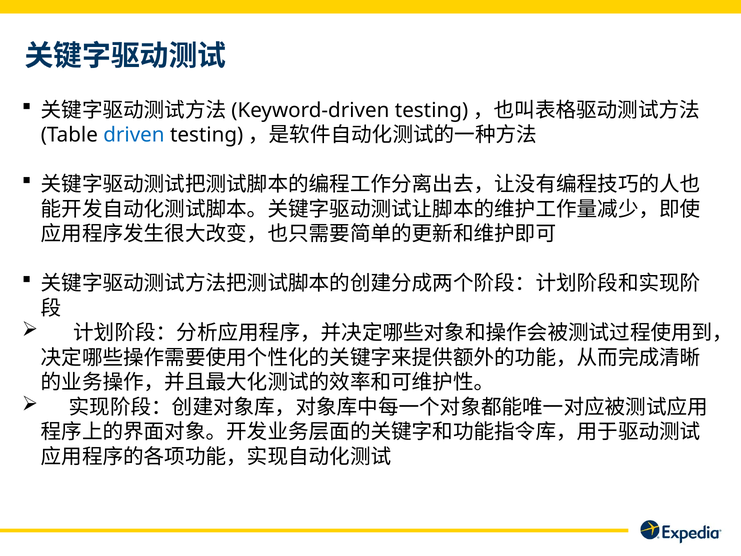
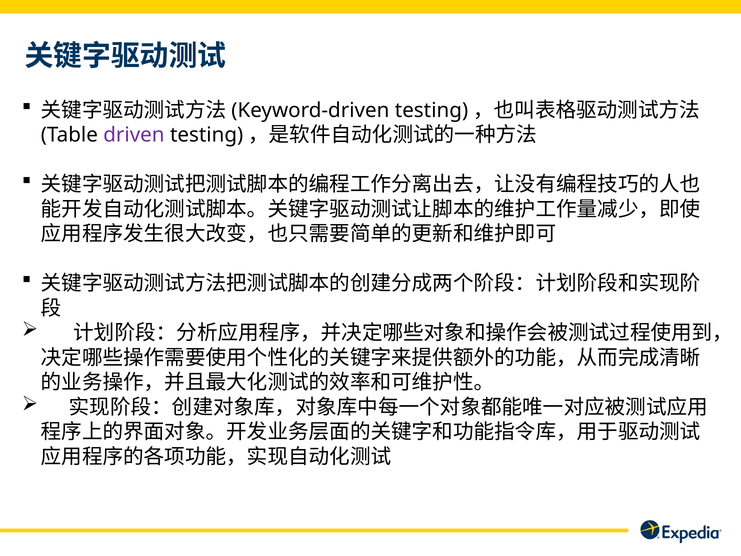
driven colour: blue -> purple
